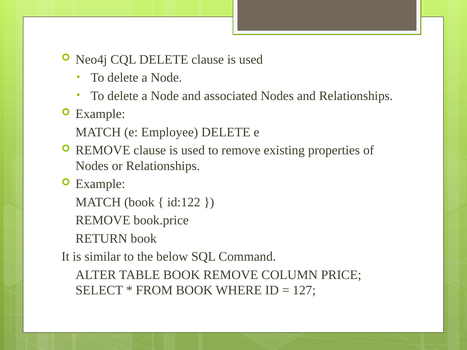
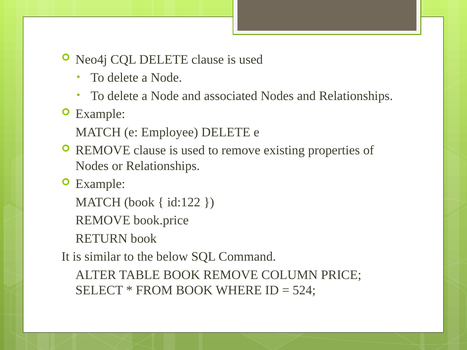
127: 127 -> 524
